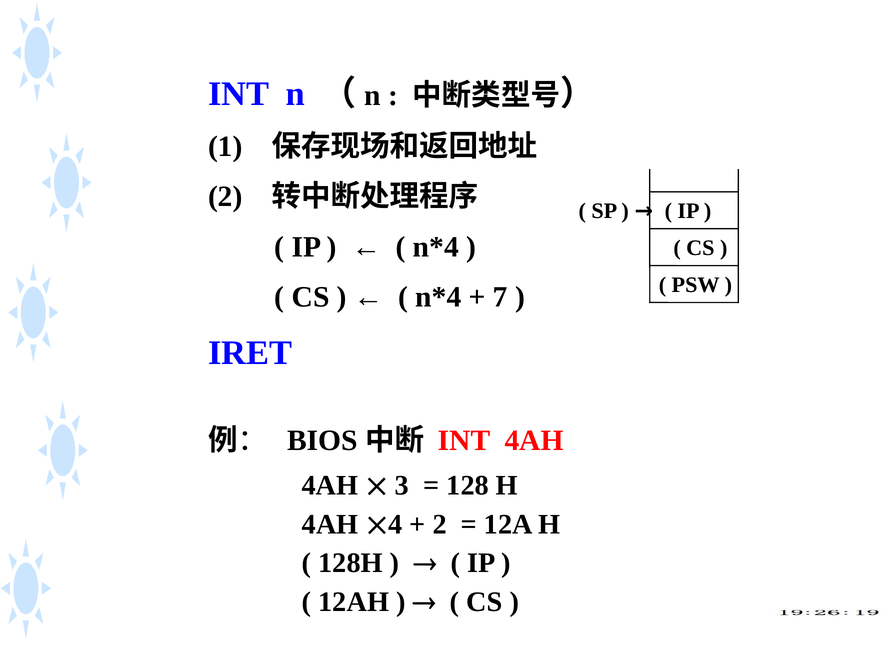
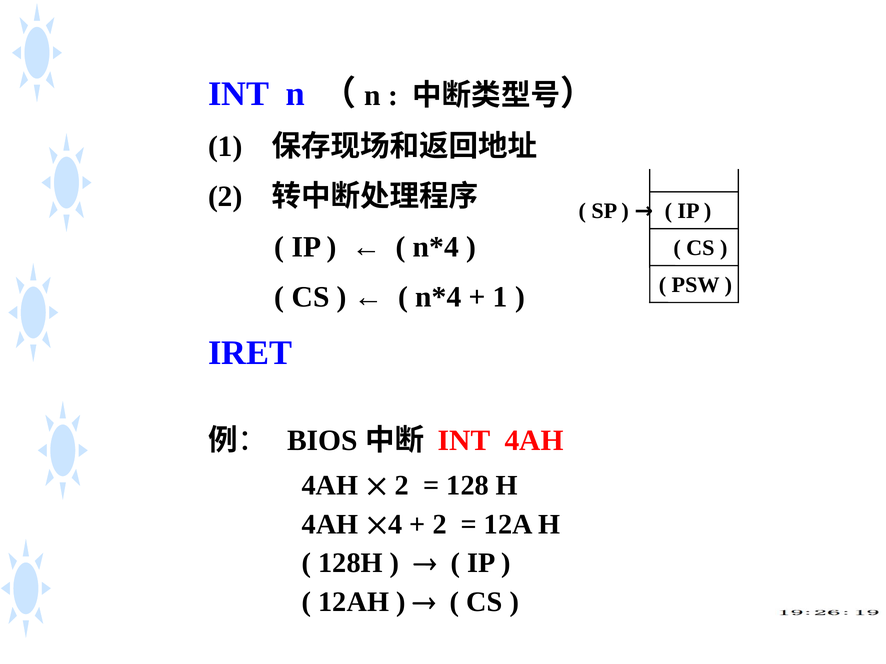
7 at (500, 297): 7 -> 1
3 at (402, 486): 3 -> 2
